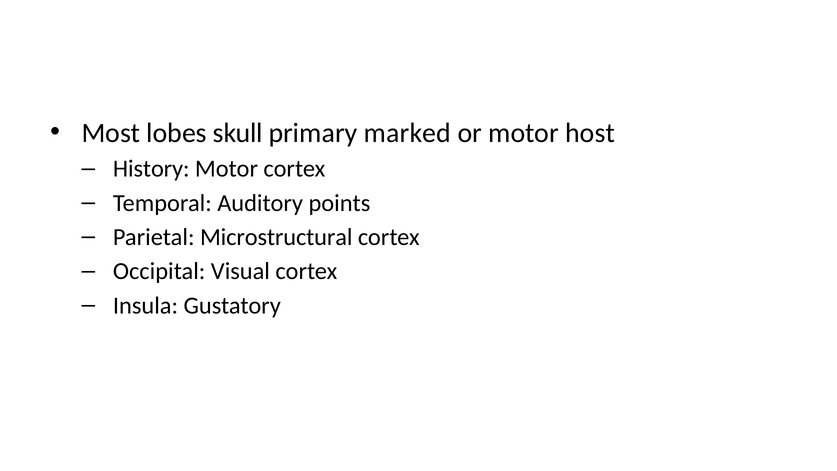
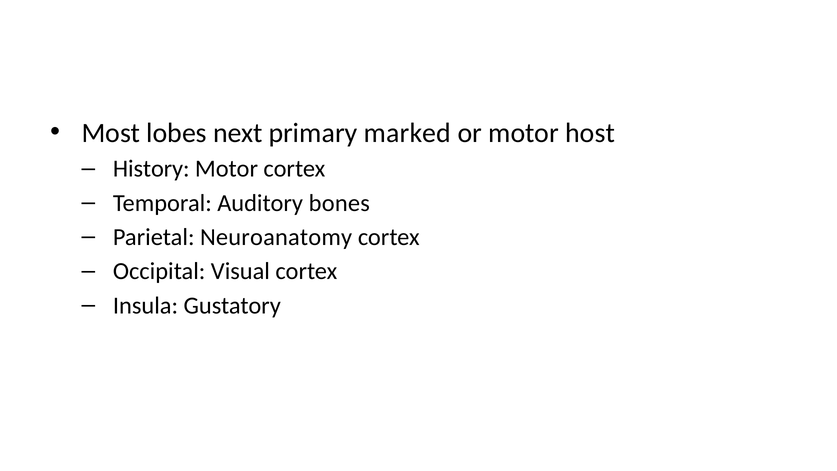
skull: skull -> next
points: points -> bones
Microstructural: Microstructural -> Neuroanatomy
